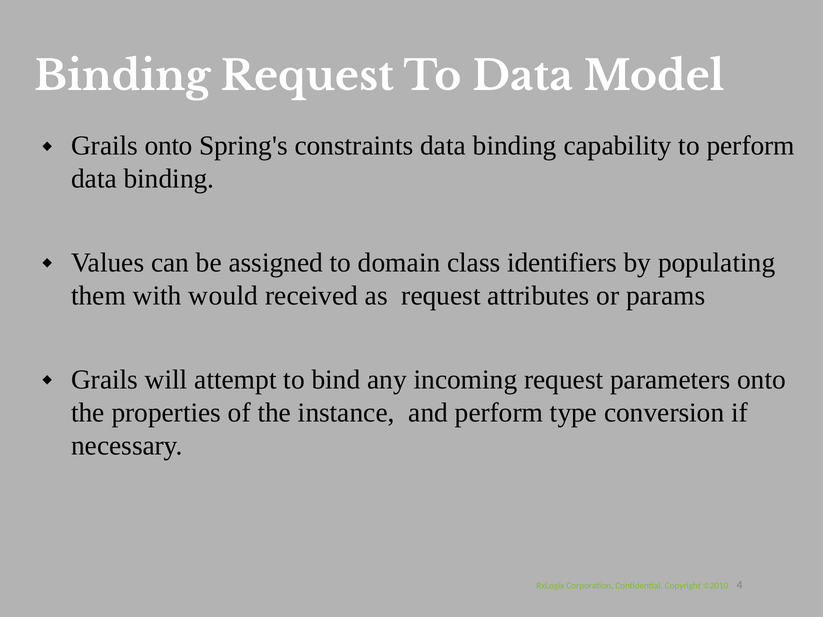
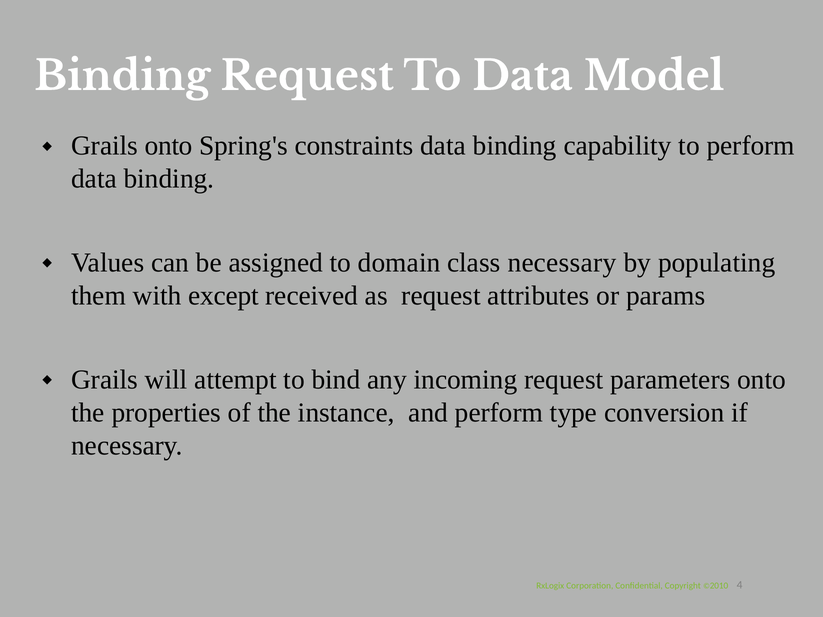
class identifiers: identifiers -> necessary
would: would -> except
